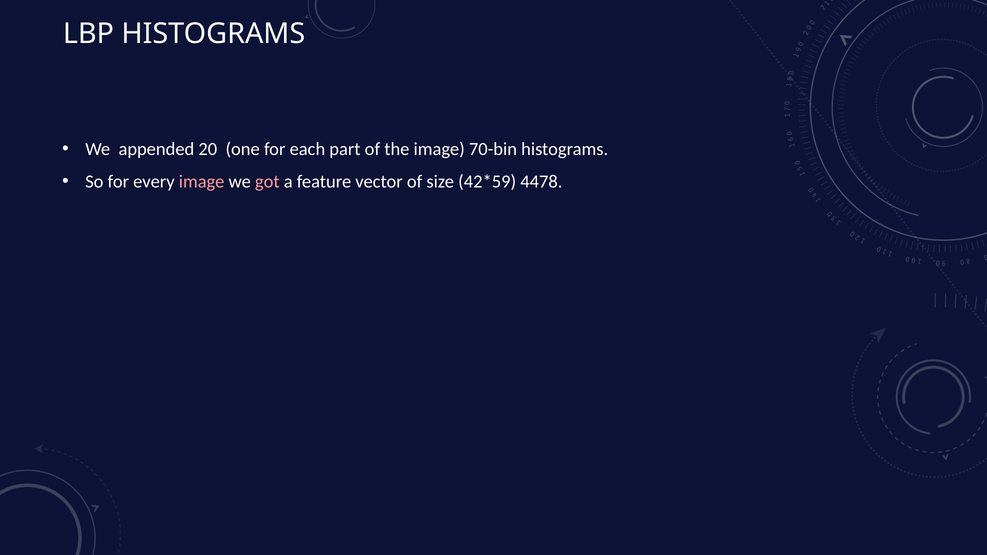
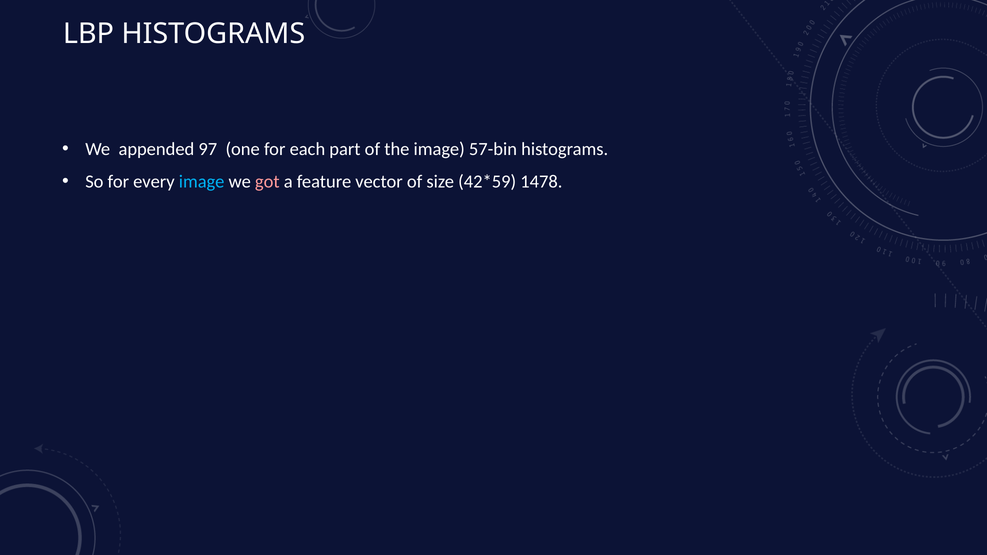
20: 20 -> 97
70-bin: 70-bin -> 57-bin
image at (202, 182) colour: pink -> light blue
4478: 4478 -> 1478
